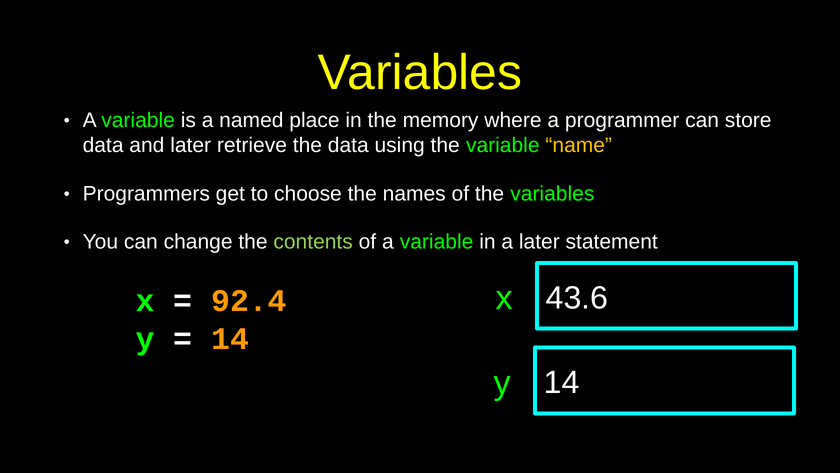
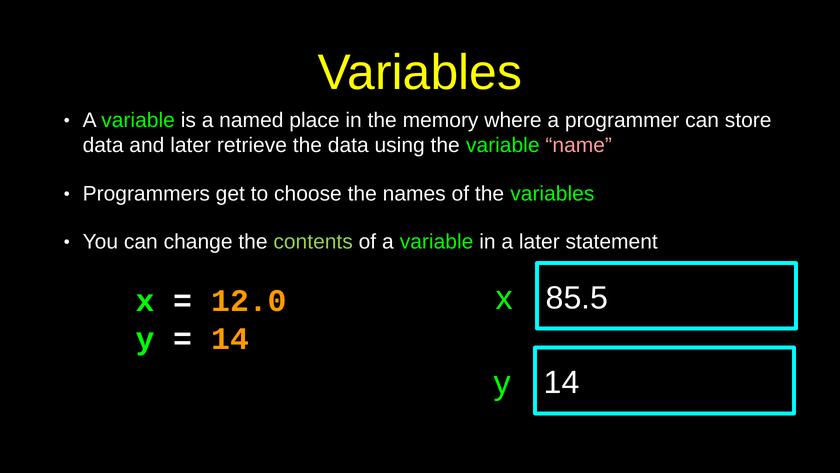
name colour: yellow -> pink
43.6: 43.6 -> 85.5
92.4: 92.4 -> 12.0
